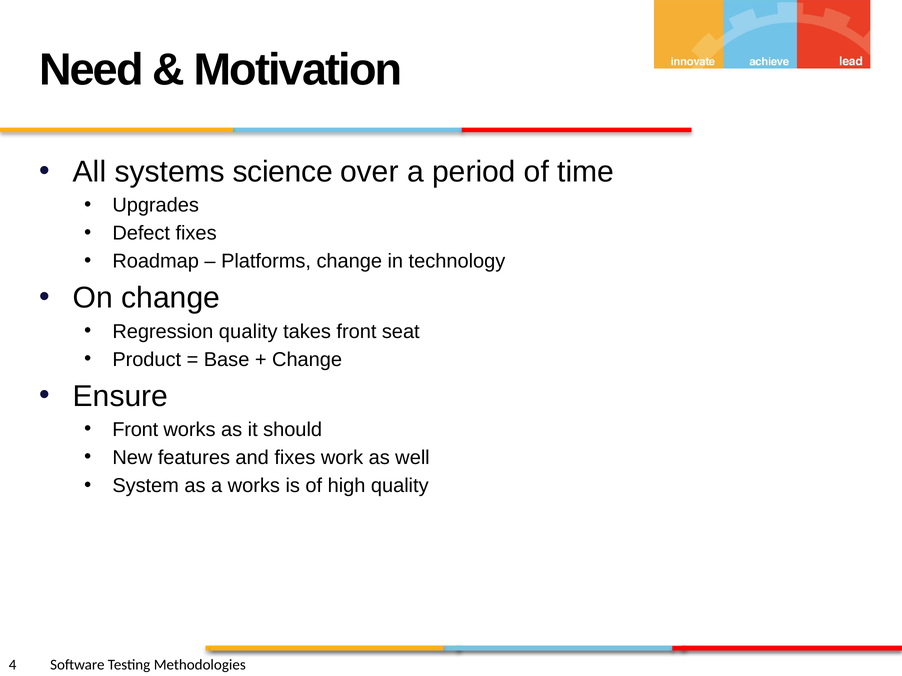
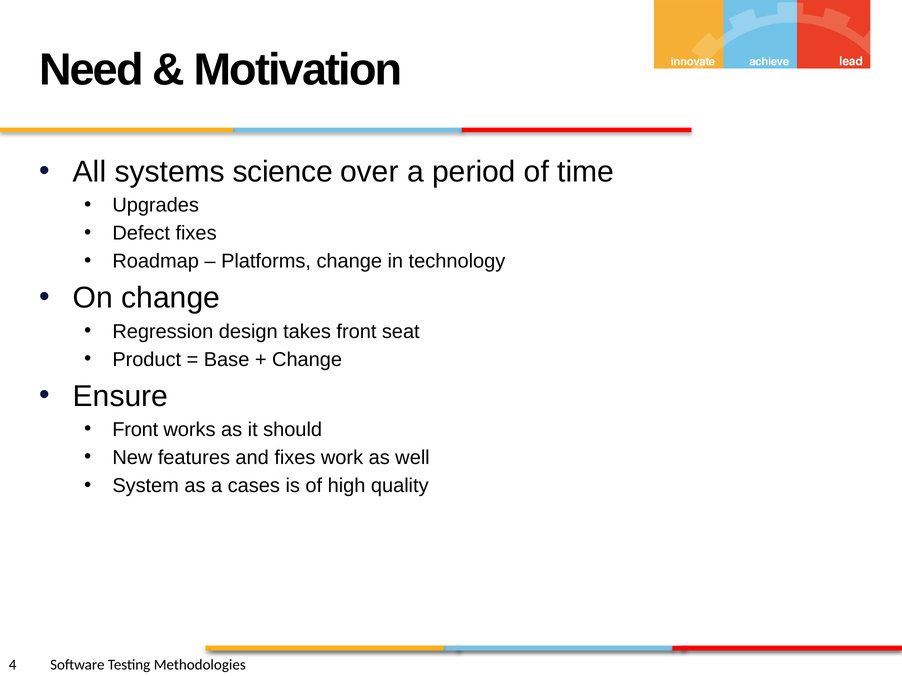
Regression quality: quality -> design
a works: works -> cases
